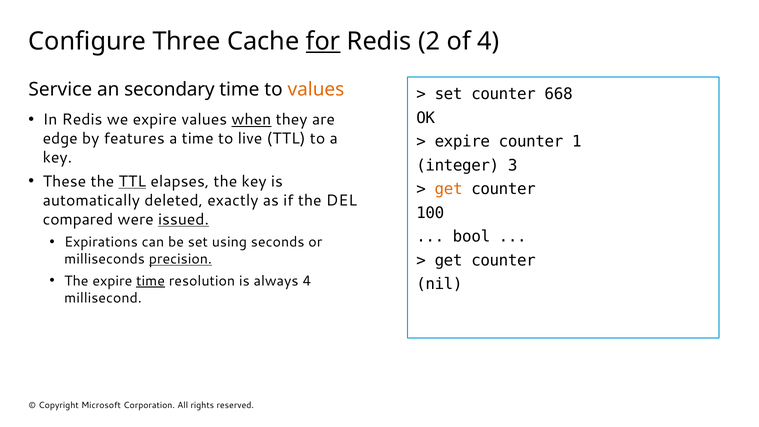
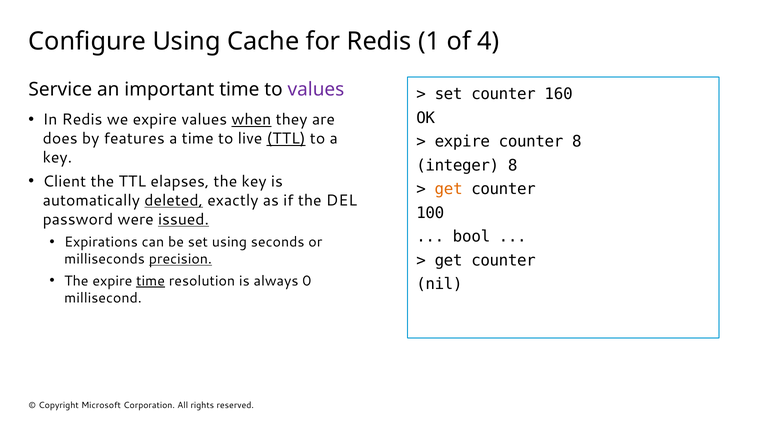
Configure Three: Three -> Using
for underline: present -> none
2: 2 -> 1
secondary: secondary -> important
values at (316, 90) colour: orange -> purple
668: 668 -> 160
edge: edge -> does
TTL at (286, 139) underline: none -> present
counter 1: 1 -> 8
integer 3: 3 -> 8
These: These -> Client
TTL at (132, 181) underline: present -> none
deleted underline: none -> present
compared: compared -> password
always 4: 4 -> 0
